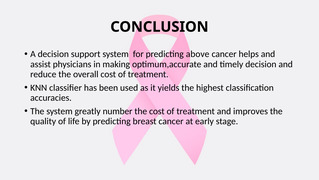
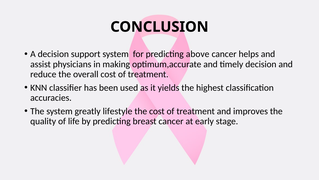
number: number -> lifestyle
